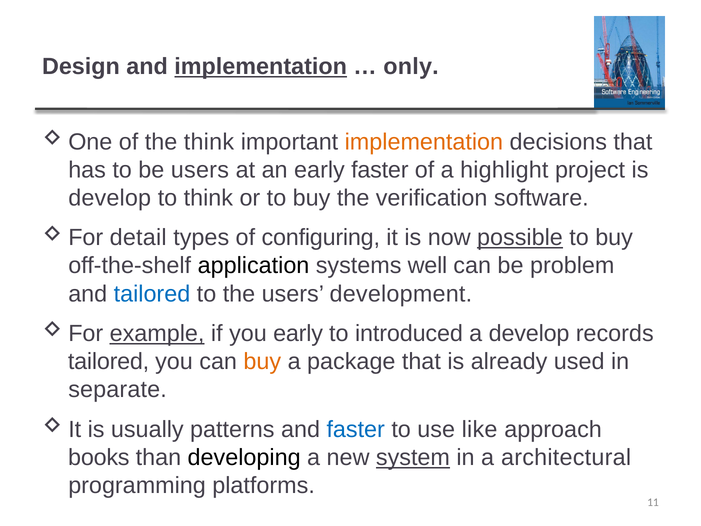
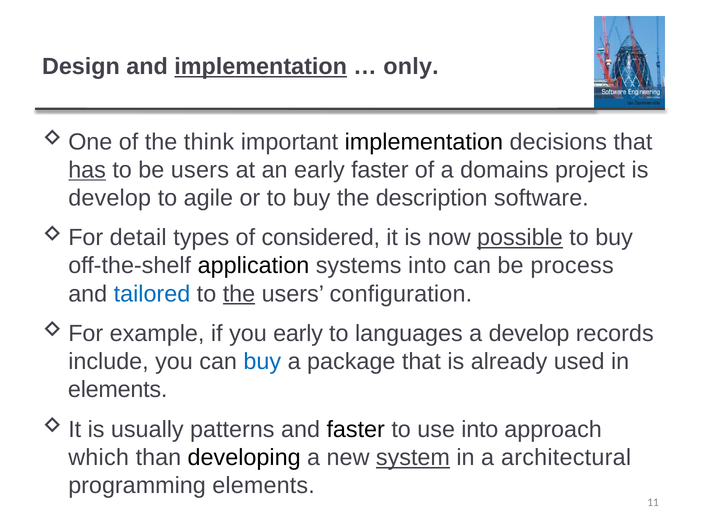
implementation at (424, 142) colour: orange -> black
has underline: none -> present
highlight: highlight -> domains
to think: think -> agile
verification: verification -> description
configuring: configuring -> considered
systems well: well -> into
problem: problem -> process
the at (239, 294) underline: none -> present
development: development -> configuration
example underline: present -> none
introduced: introduced -> languages
tailored at (109, 361): tailored -> include
buy at (262, 361) colour: orange -> blue
separate at (118, 390): separate -> elements
faster at (356, 429) colour: blue -> black
use like: like -> into
books: books -> which
programming platforms: platforms -> elements
